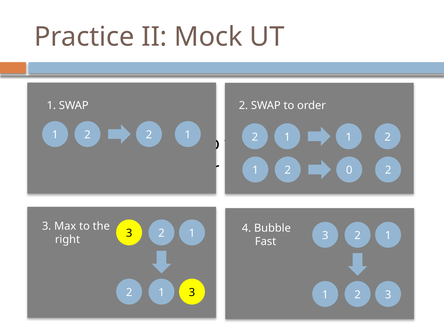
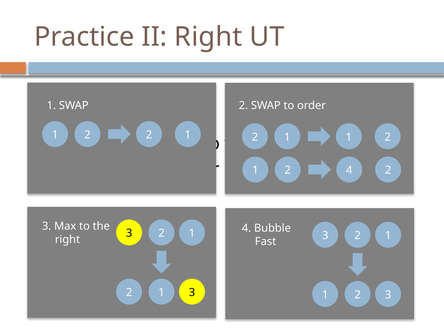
II Mock: Mock -> Right
2 0: 0 -> 4
